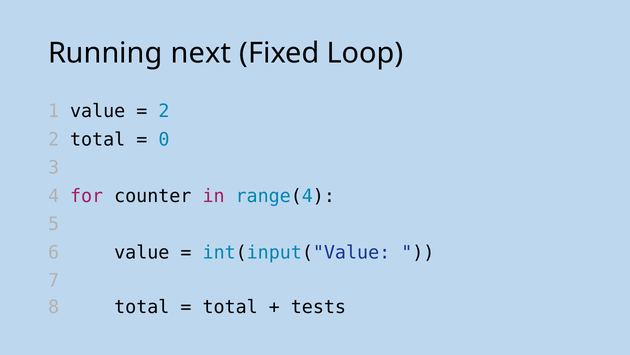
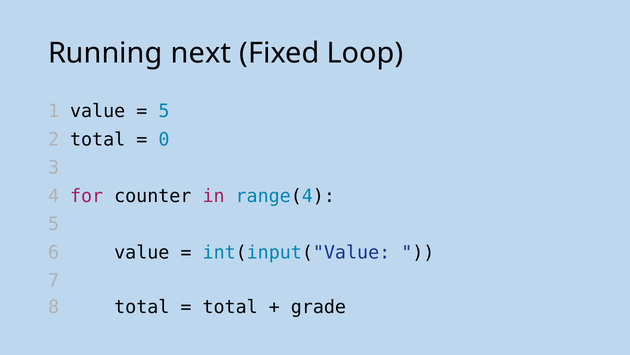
2 at (164, 111): 2 -> 5
tests: tests -> grade
